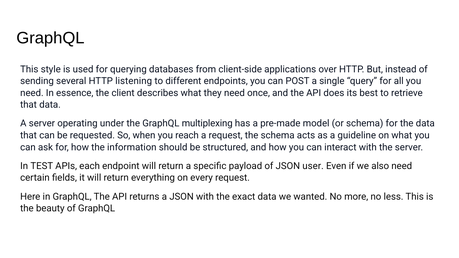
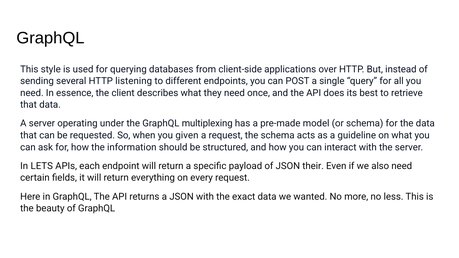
reach: reach -> given
TEST: TEST -> LETS
user: user -> their
